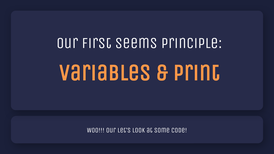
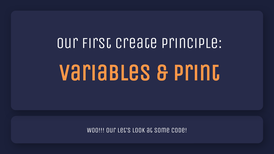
seems: seems -> create
